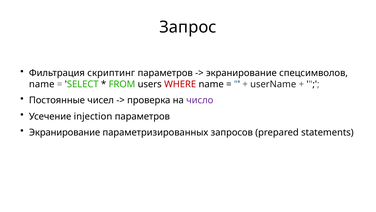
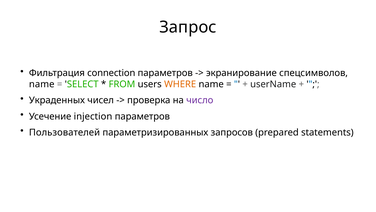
скриптинг: скриптинг -> connection
WHERE colour: red -> orange
Постоянные: Постоянные -> Украденных
Экранирование at (65, 132): Экранирование -> Пользователей
